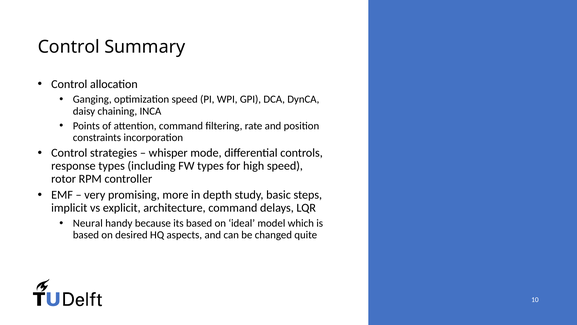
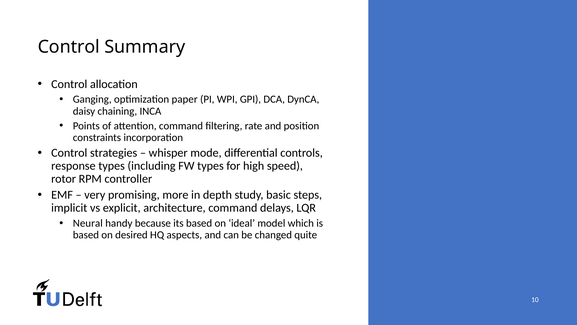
optimization speed: speed -> paper
